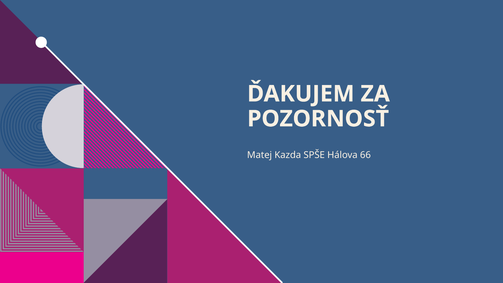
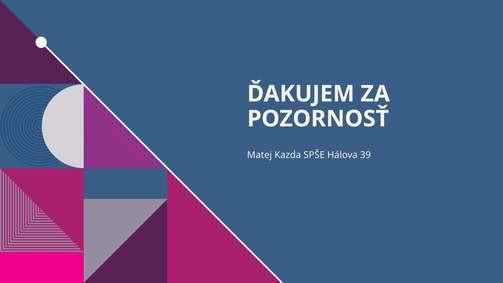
66: 66 -> 39
